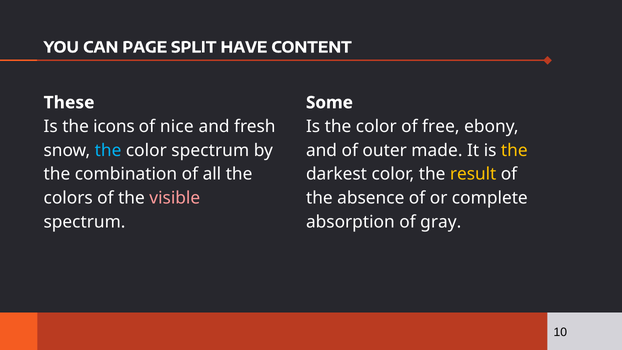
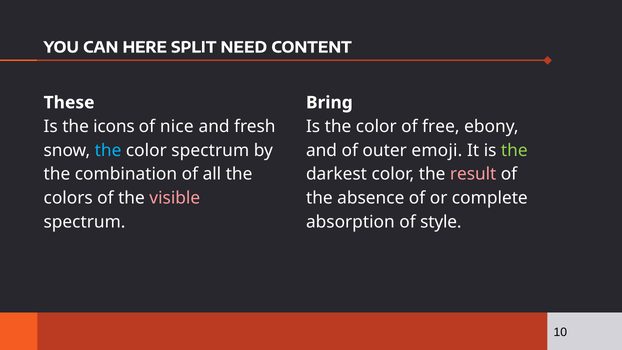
PAGE: PAGE -> HERE
HAVE: HAVE -> NEED
Some: Some -> Bring
made: made -> emoji
the at (514, 150) colour: yellow -> light green
result colour: yellow -> pink
gray: gray -> style
